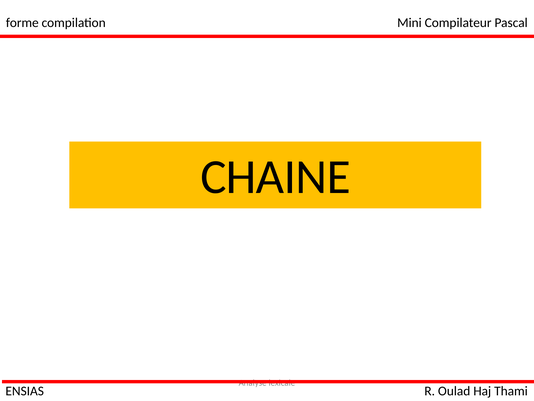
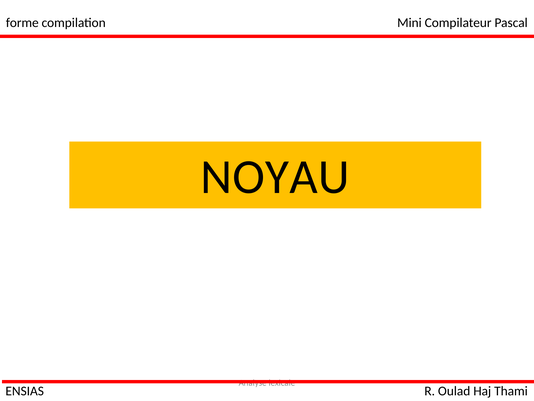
CHAINE: CHAINE -> NOYAU
